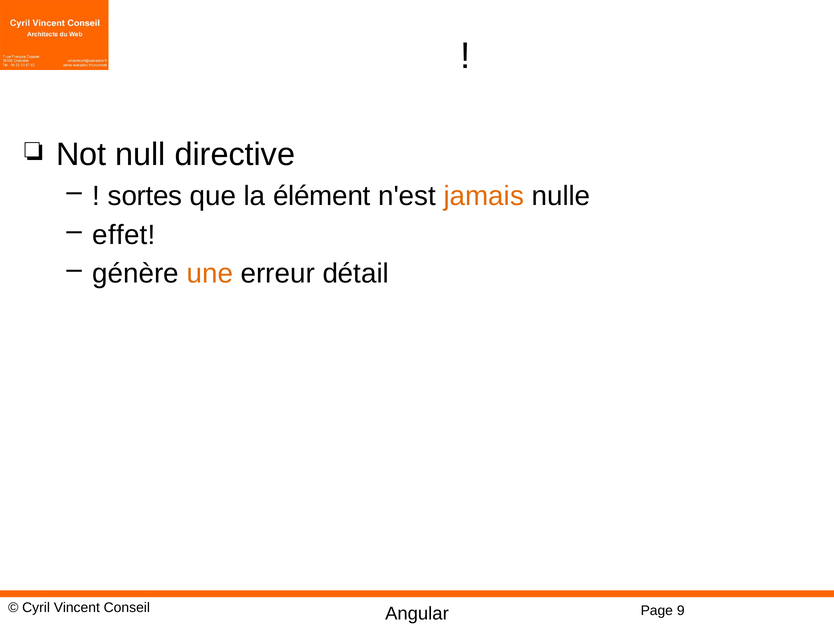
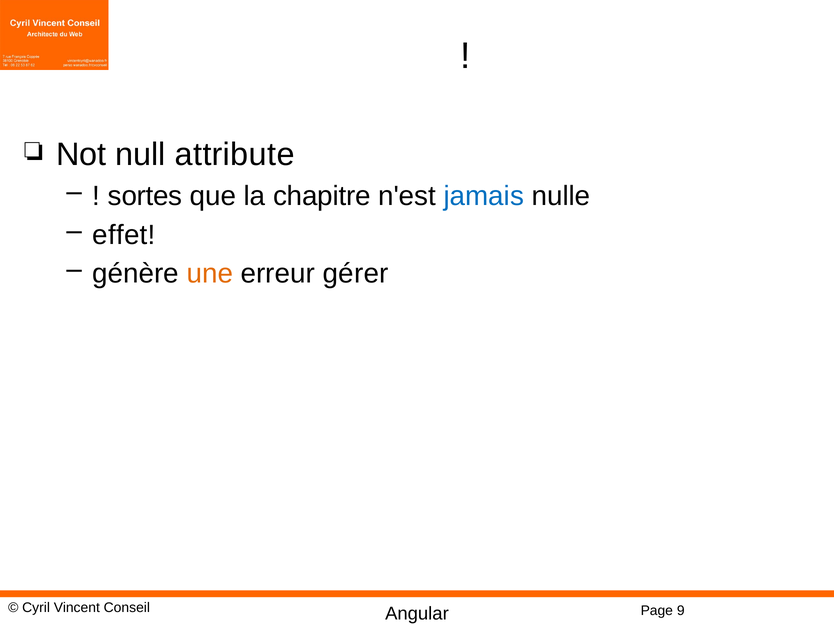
directive: directive -> attribute
élément: élément -> chapitre
jamais colour: orange -> blue
détail: détail -> gérer
